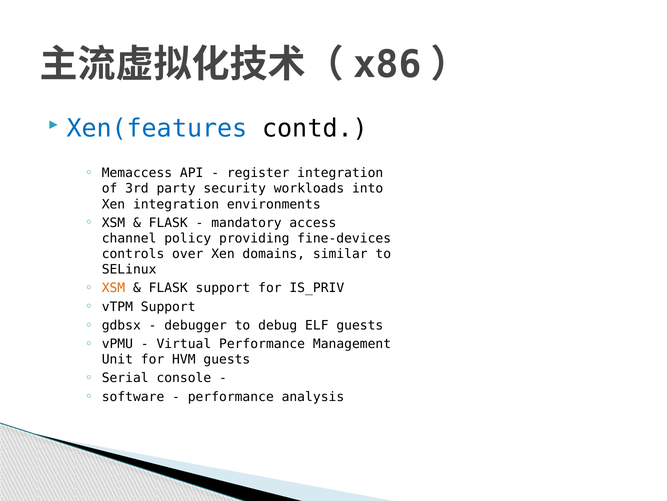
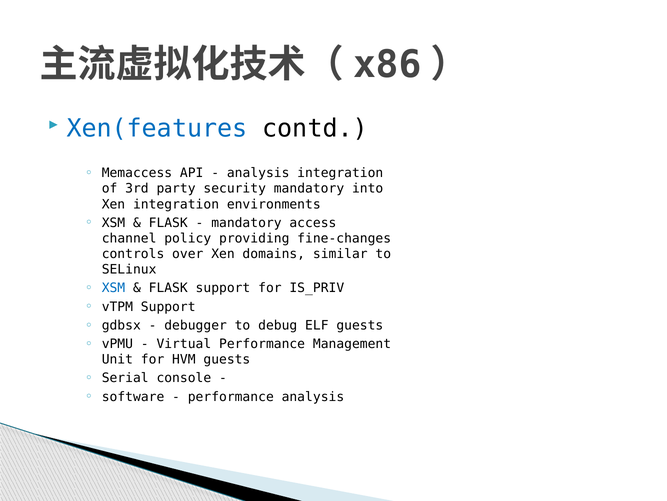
register at (258, 173): register -> analysis
security workloads: workloads -> mandatory
fine-devices: fine-devices -> fine-changes
XSM at (113, 288) colour: orange -> blue
